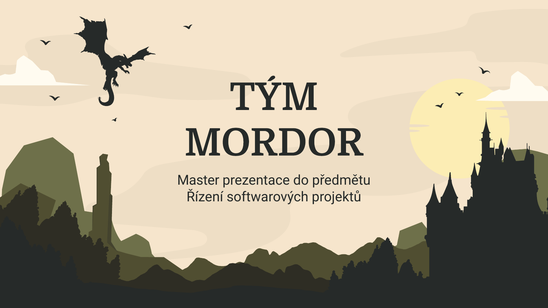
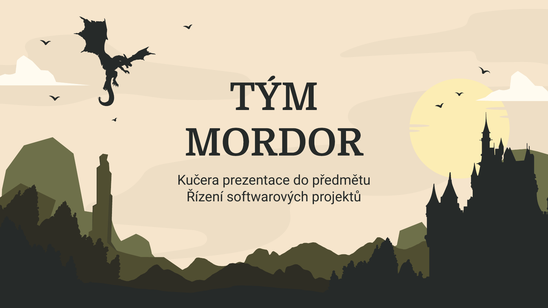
Master: Master -> Kučera
